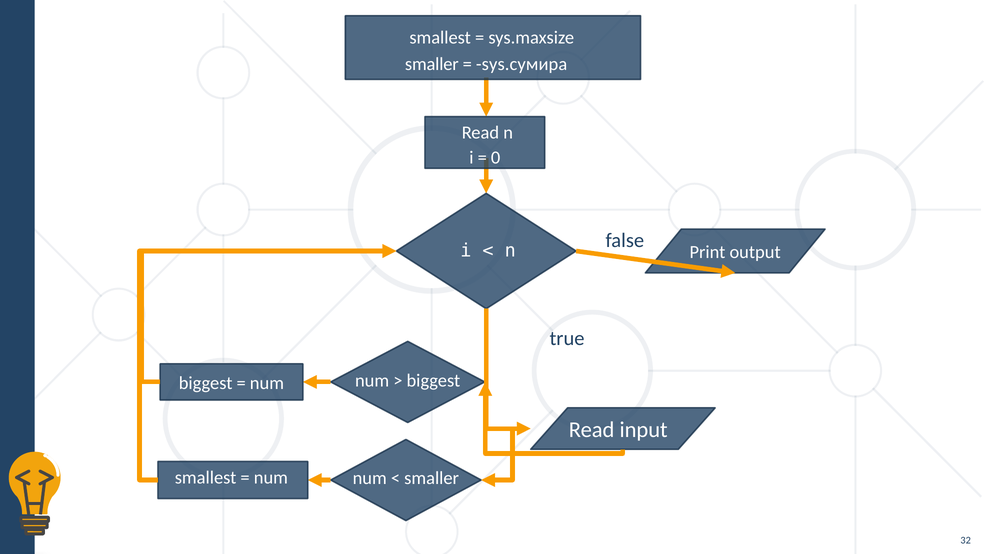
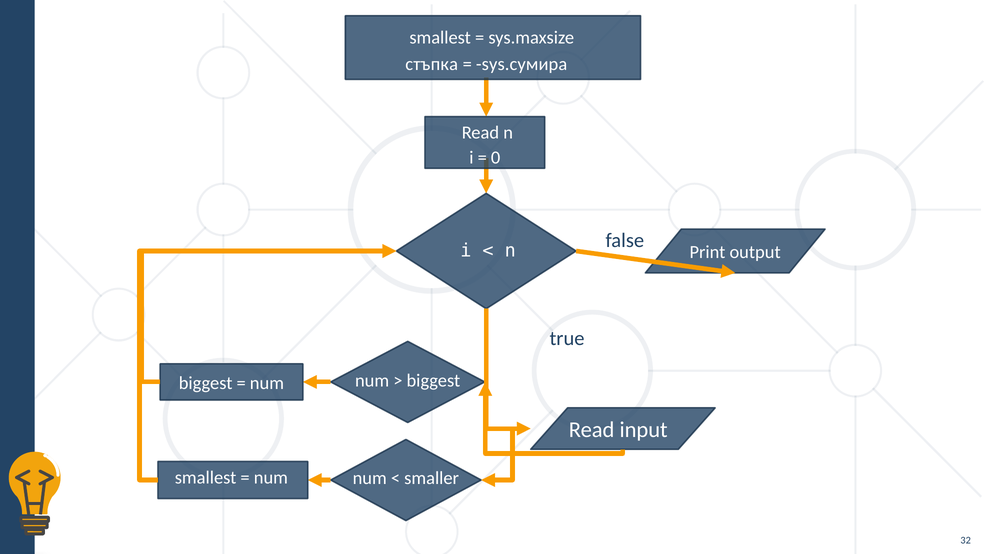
smaller at (432, 64): smaller -> стъпка
